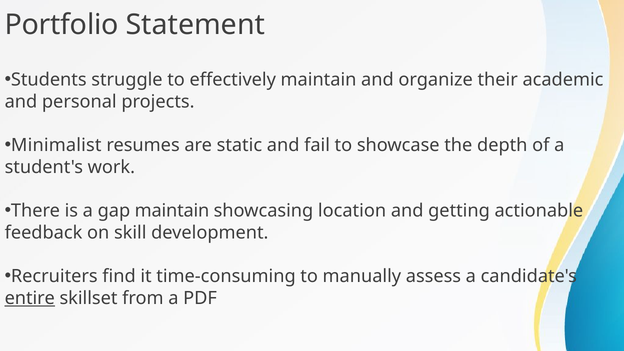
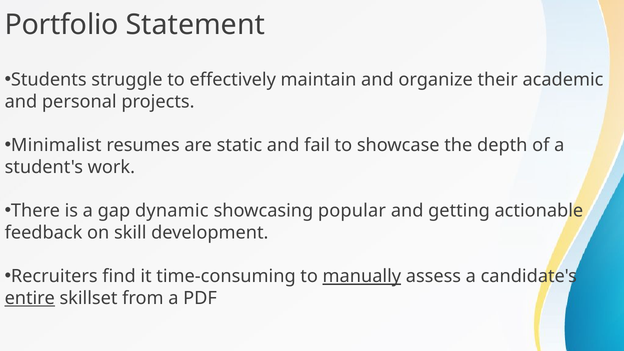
gap maintain: maintain -> dynamic
location: location -> popular
manually underline: none -> present
